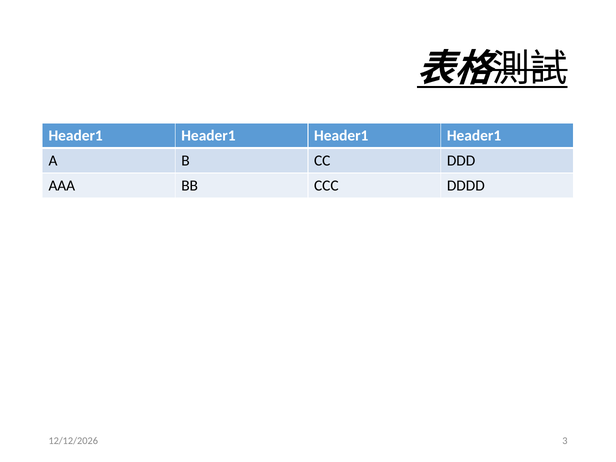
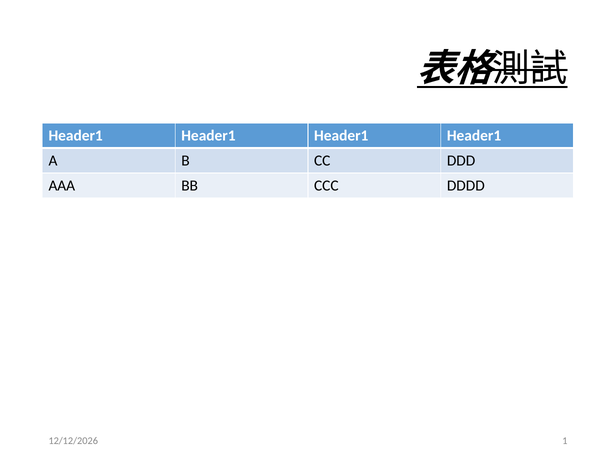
3: 3 -> 1
